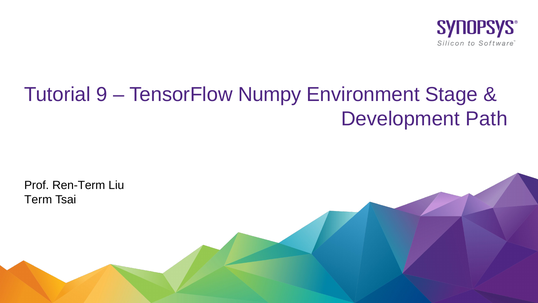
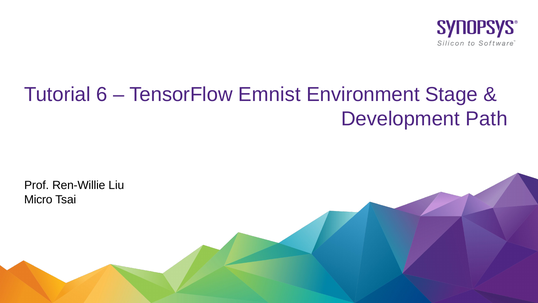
9: 9 -> 6
Numpy: Numpy -> Emnist
Ren-Term: Ren-Term -> Ren-Willie
Term: Term -> Micro
